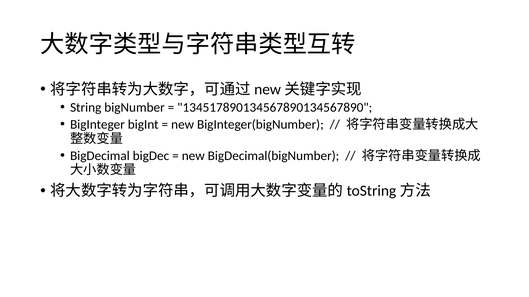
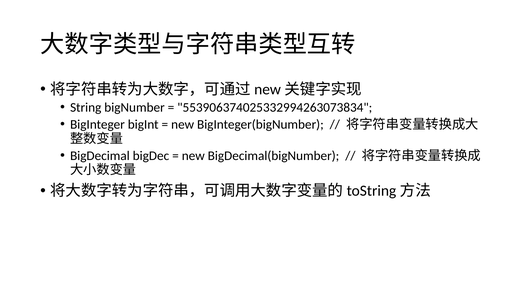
134517890134567890134567890: 134517890134567890134567890 -> 553906374025332994263073834
